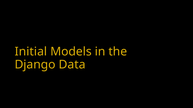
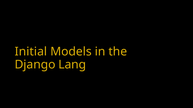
Data: Data -> Lang
